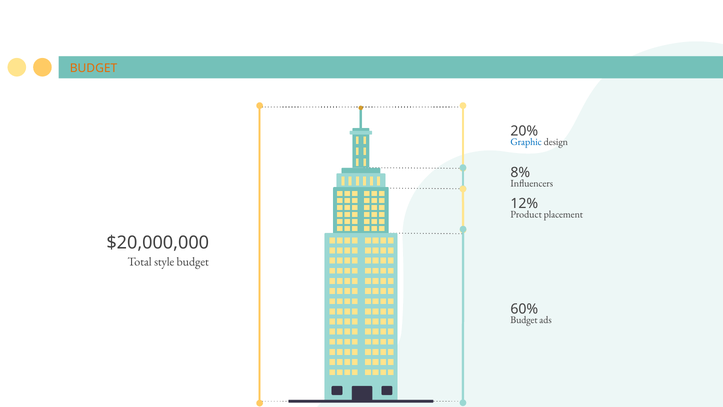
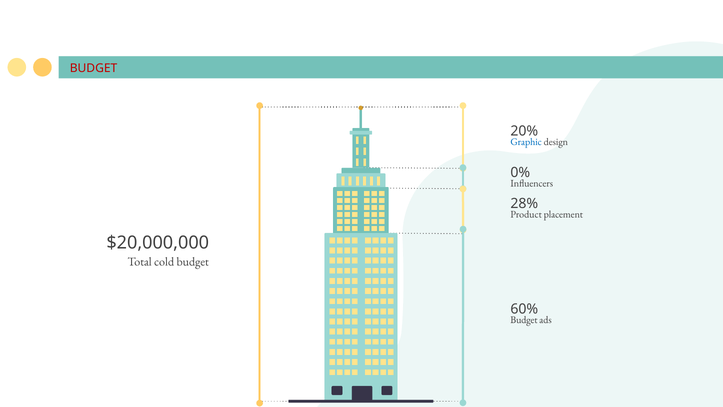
BUDGET at (94, 68) colour: orange -> red
8%: 8% -> 0%
12%: 12% -> 28%
style: style -> cold
